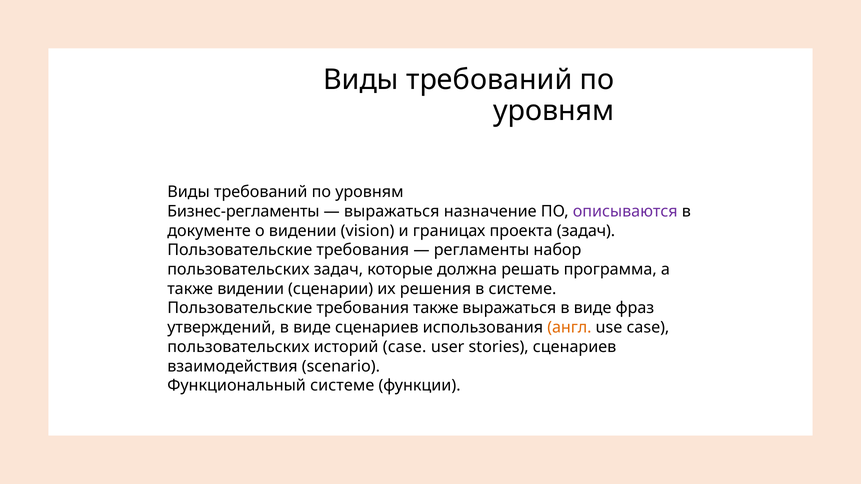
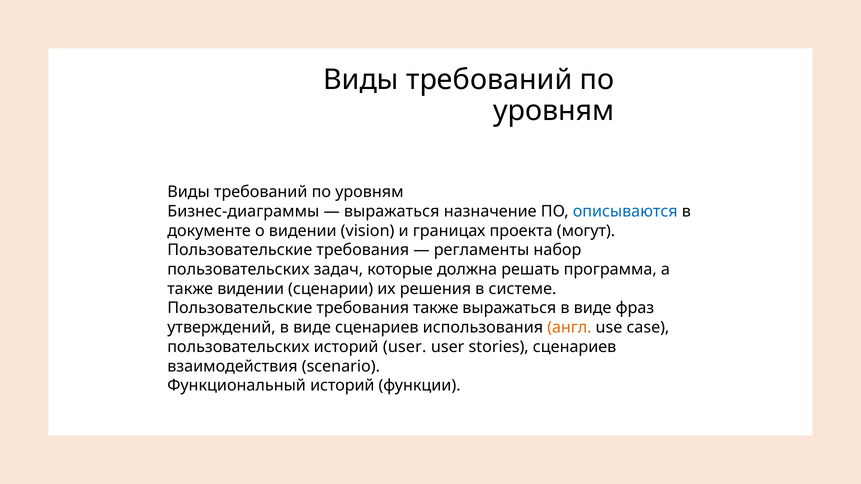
Бизнес-регламенты: Бизнес-регламенты -> Бизнес-диаграммы
описываются colour: purple -> blue
проекта задач: задач -> могут
историй case: case -> user
Функциональный системе: системе -> историй
